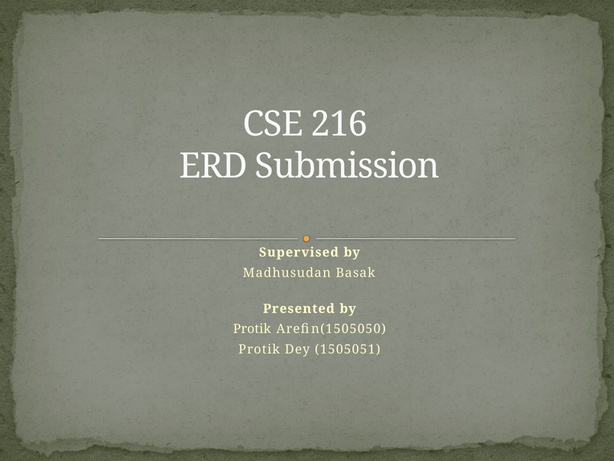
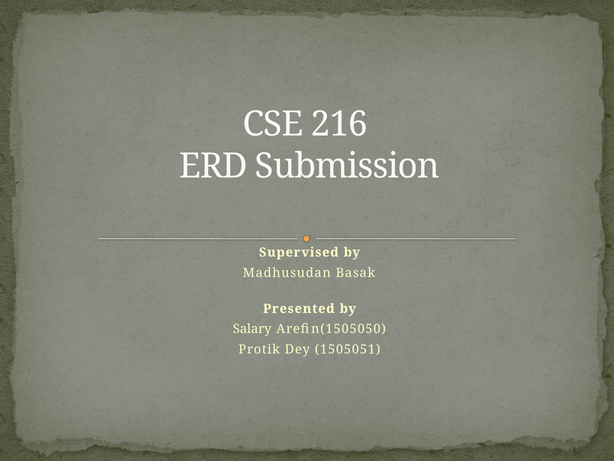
Protik at (252, 329): Protik -> Salary
